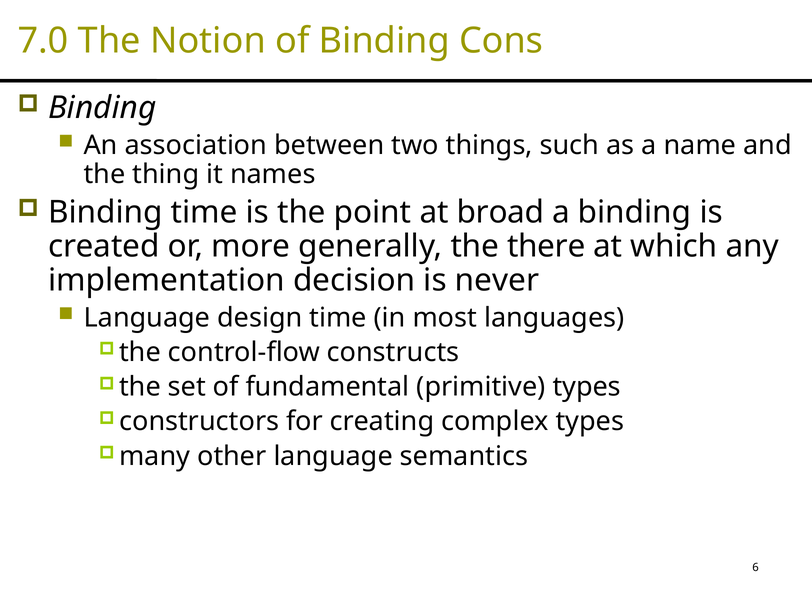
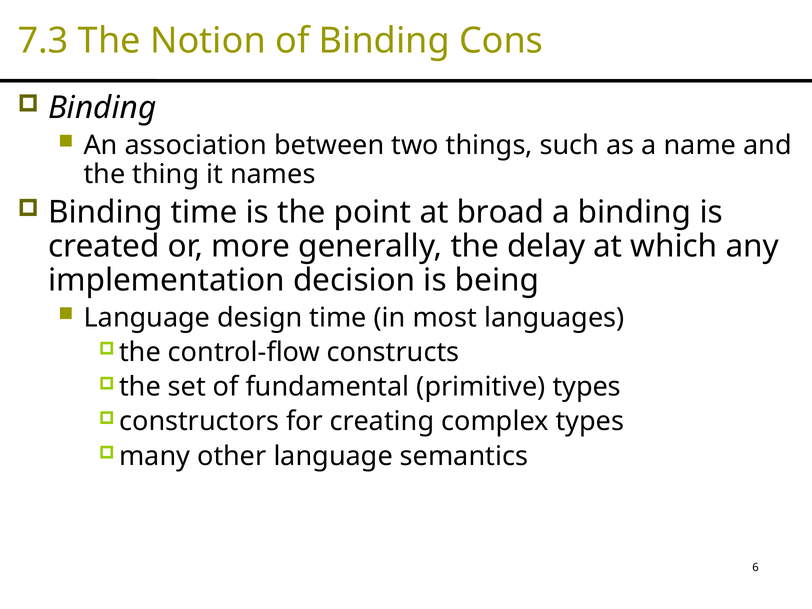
7.0: 7.0 -> 7.3
there: there -> delay
never: never -> being
